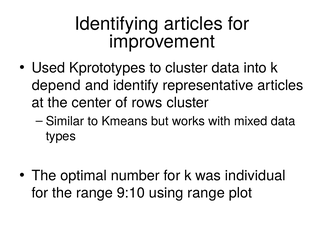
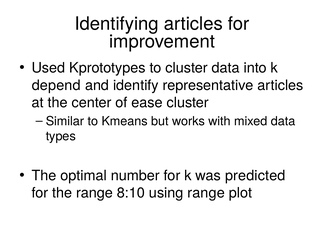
rows: rows -> ease
individual: individual -> predicted
9:10: 9:10 -> 8:10
